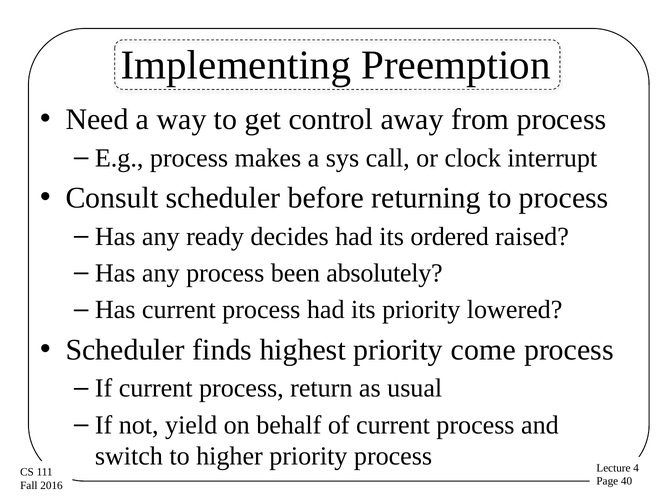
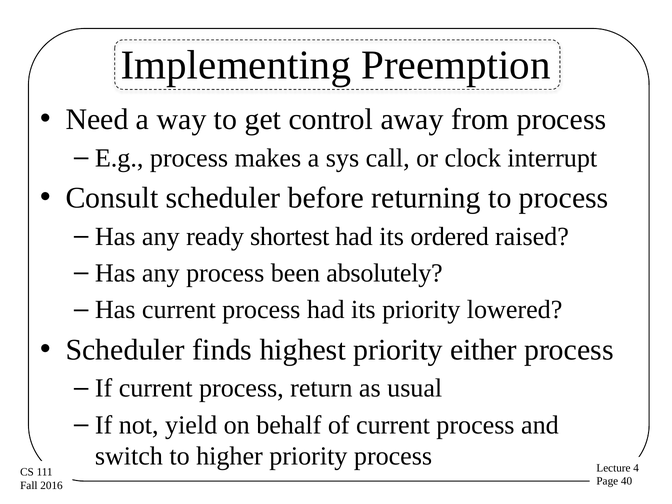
decides: decides -> shortest
come: come -> either
